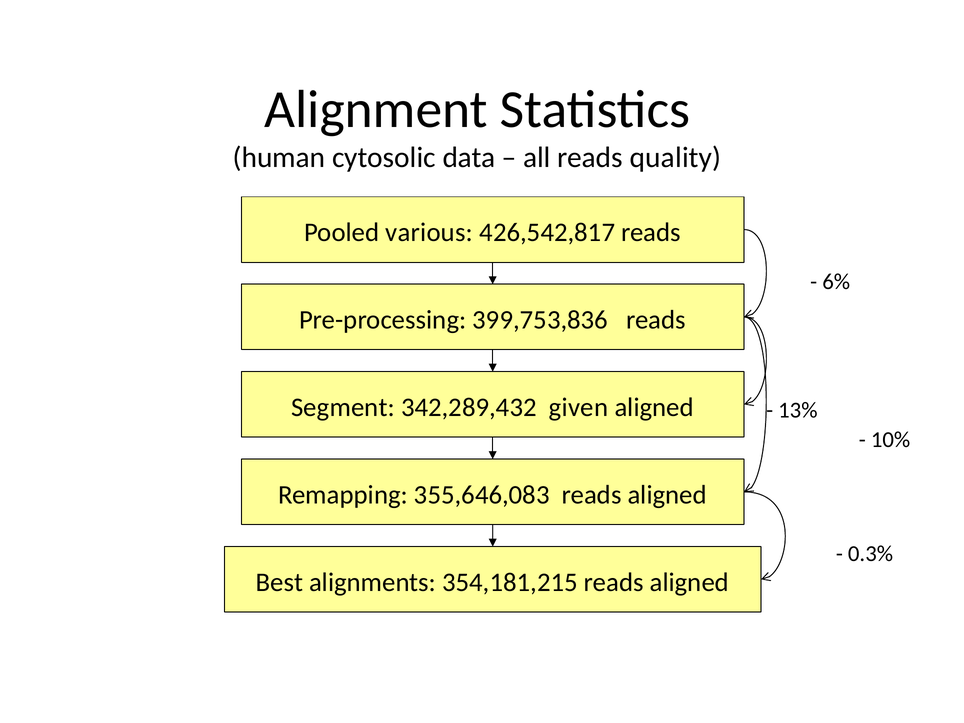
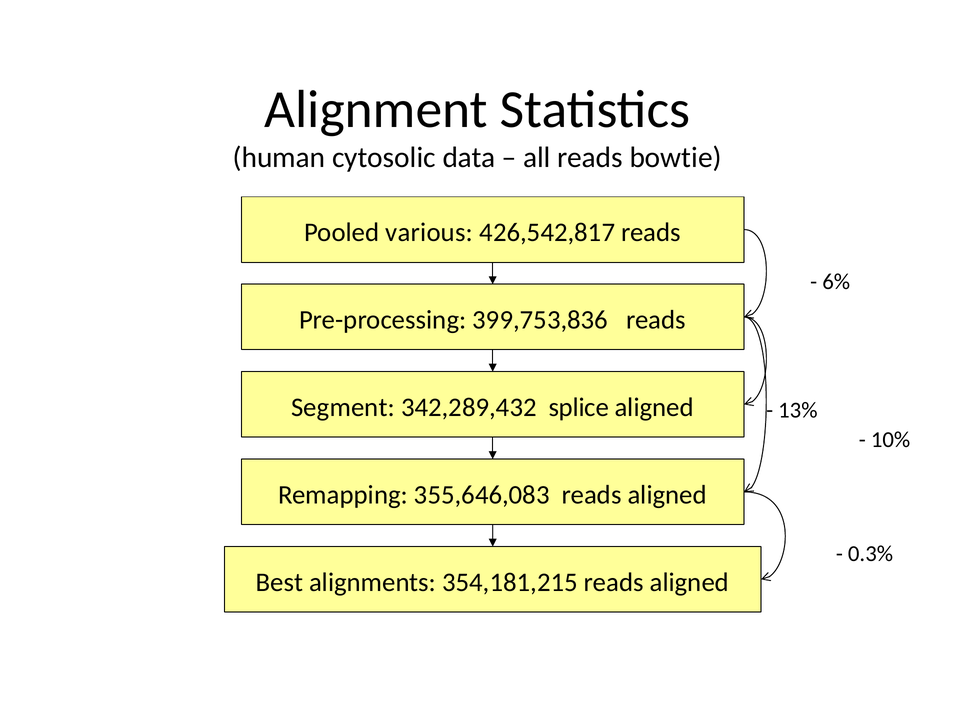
quality: quality -> bowtie
given: given -> splice
